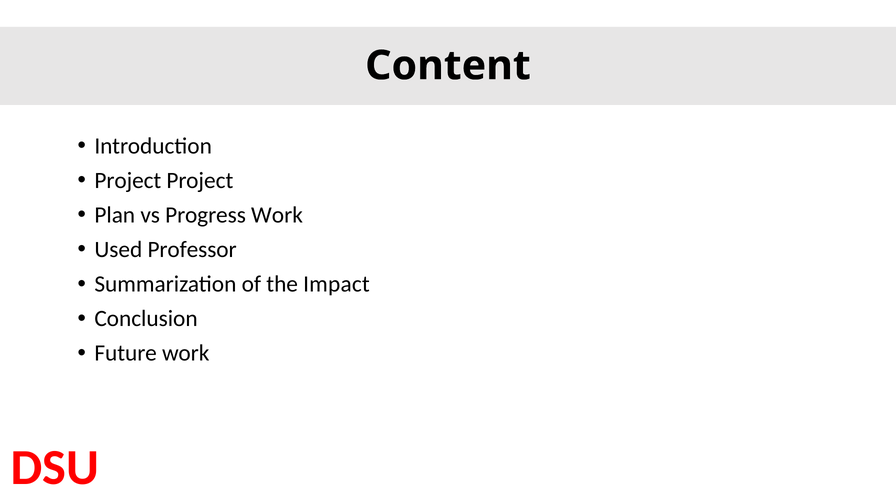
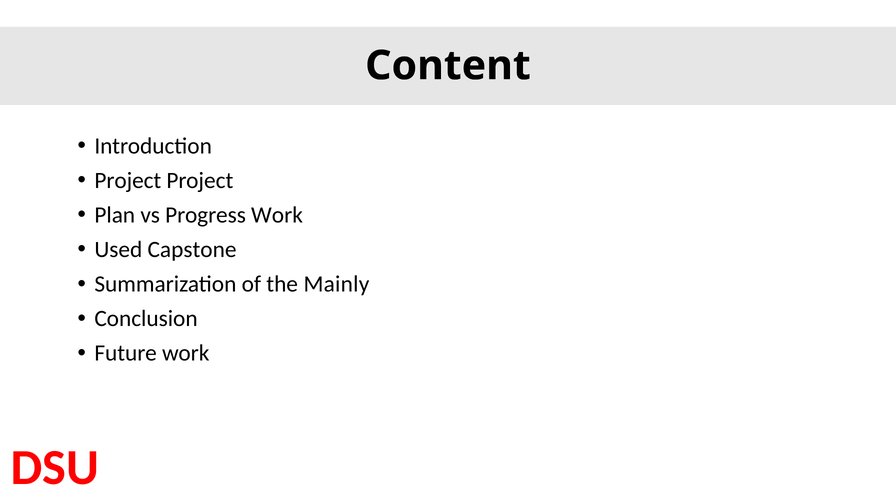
Professor: Professor -> Capstone
Impact: Impact -> Mainly
